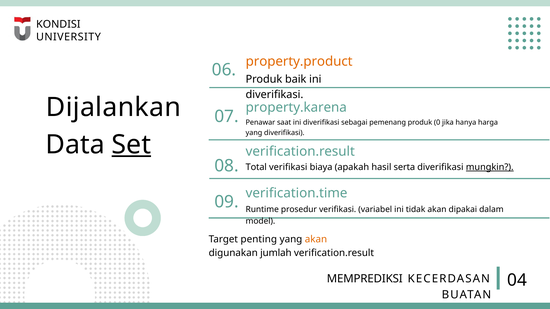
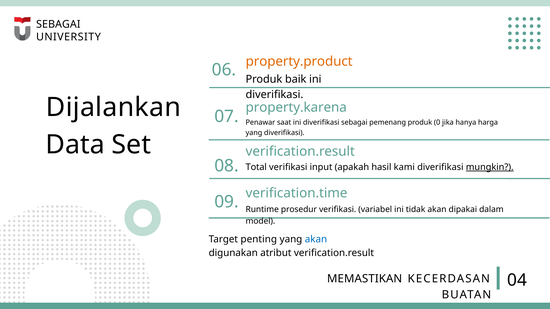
KONDISI at (58, 24): KONDISI -> SEBAGAI
Set underline: present -> none
biaya: biaya -> input
serta: serta -> kami
akan at (316, 240) colour: orange -> blue
jumlah: jumlah -> atribut
MEMPREDIKSI: MEMPREDIKSI -> MEMASTIKAN
